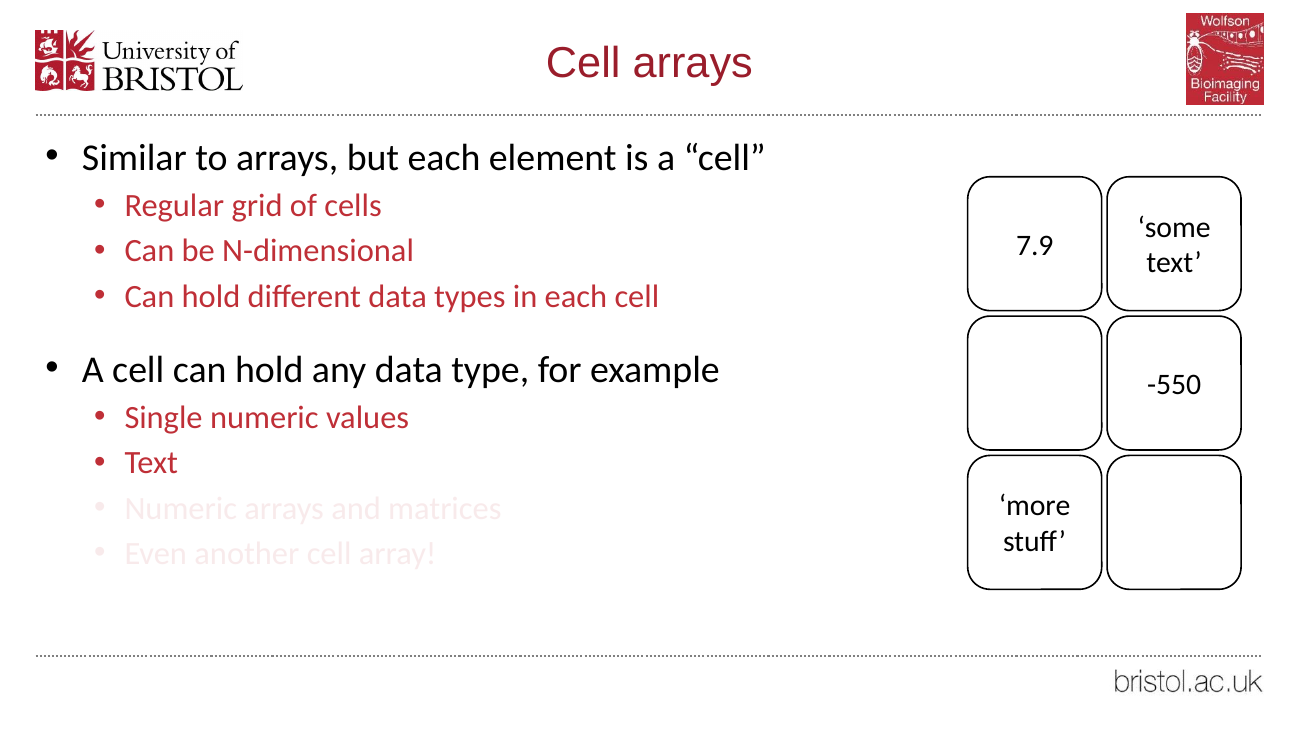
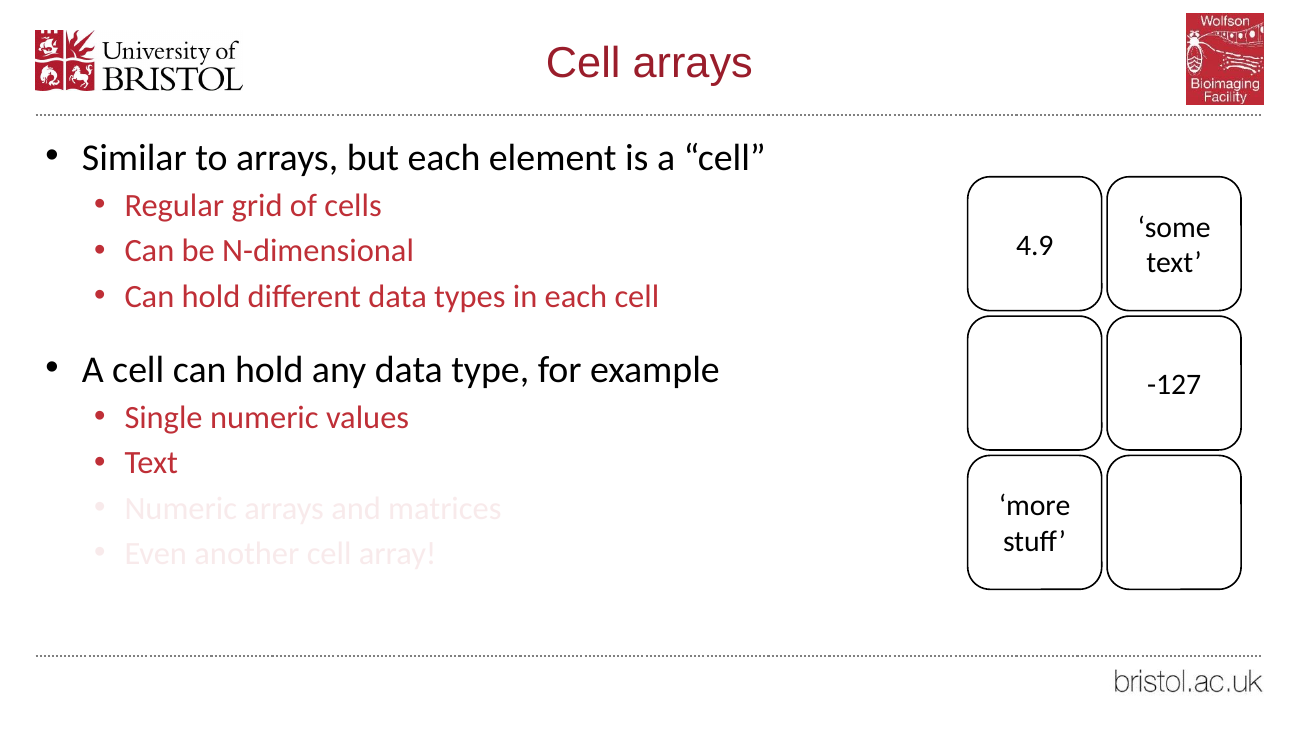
7.9: 7.9 -> 4.9
-550: -550 -> -127
